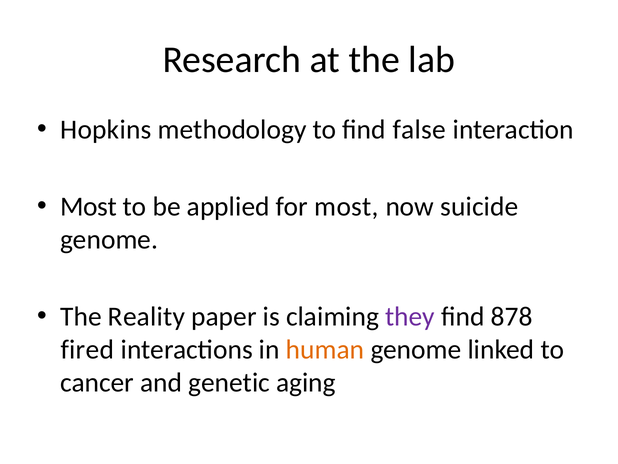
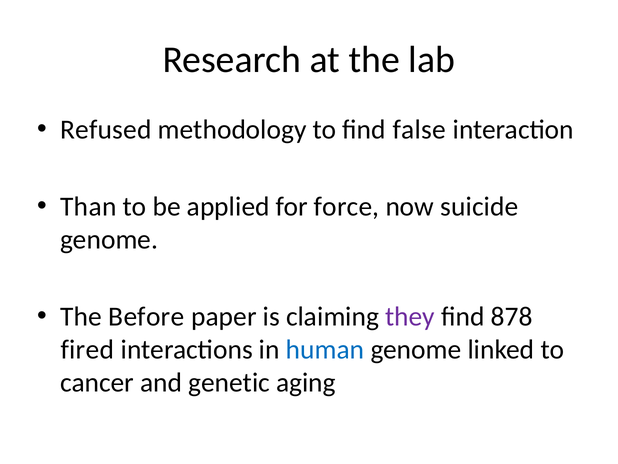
Hopkins: Hopkins -> Refused
Most at (89, 207): Most -> Than
for most: most -> force
Reality: Reality -> Before
human colour: orange -> blue
